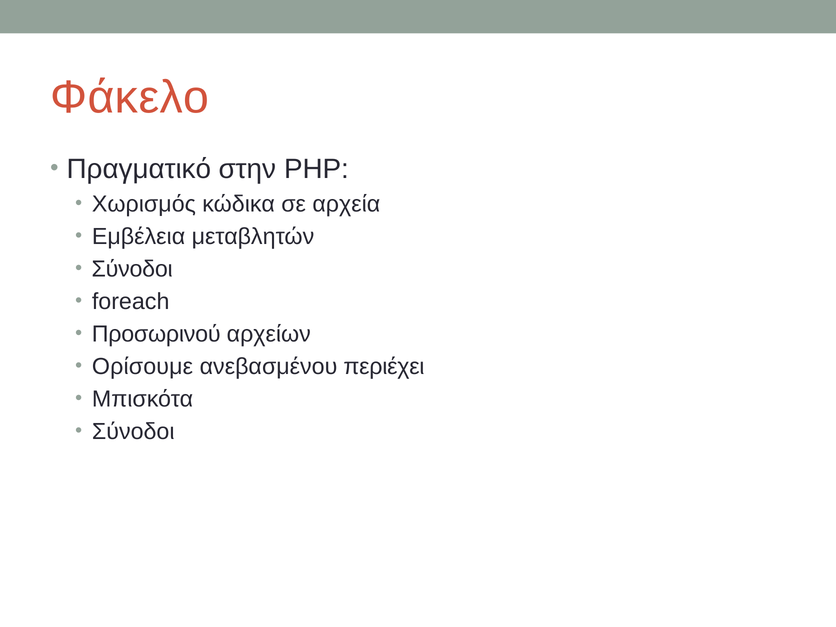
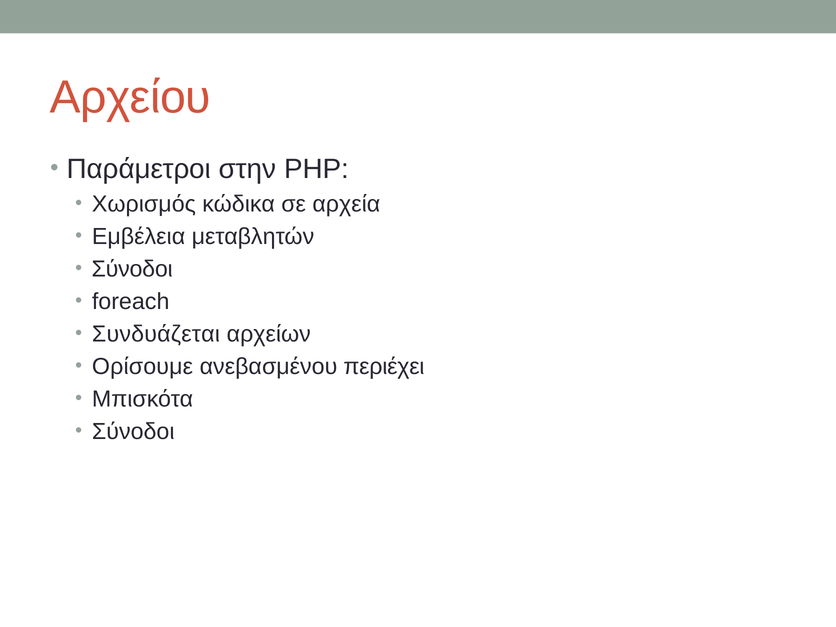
Φάκελο: Φάκελο -> Αρχείου
Πραγματικό: Πραγματικό -> Παράμετροι
Προσωρινού: Προσωρινού -> Συνδυάζεται
